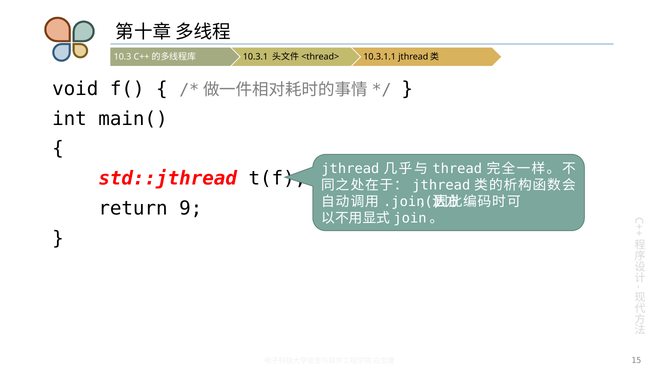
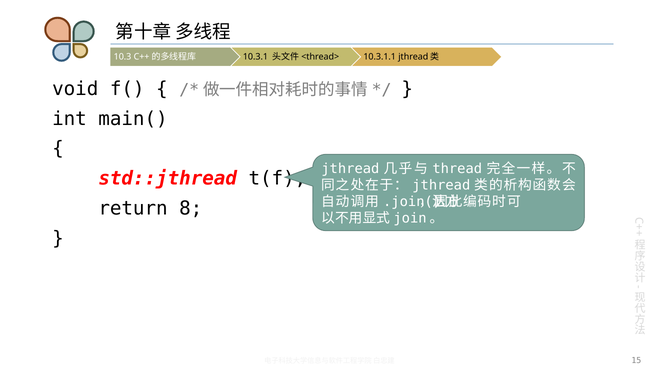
9: 9 -> 8
